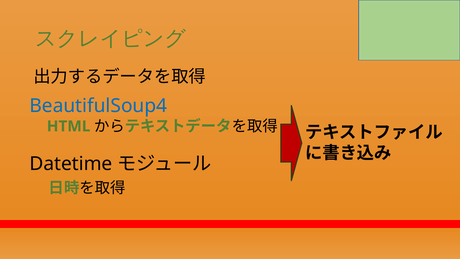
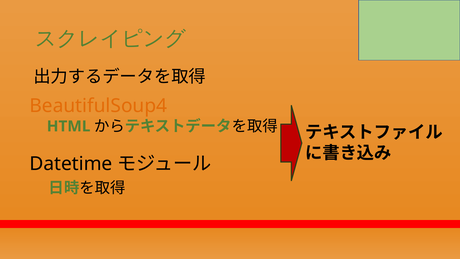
BeautifulSoup4 colour: blue -> orange
